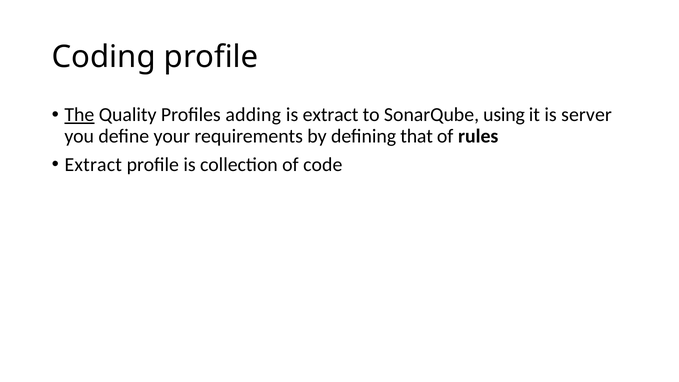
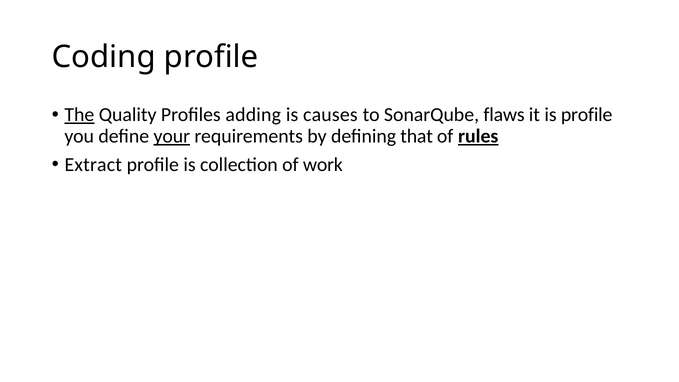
is extract: extract -> causes
using: using -> flaws
is server: server -> profile
your underline: none -> present
rules underline: none -> present
code: code -> work
